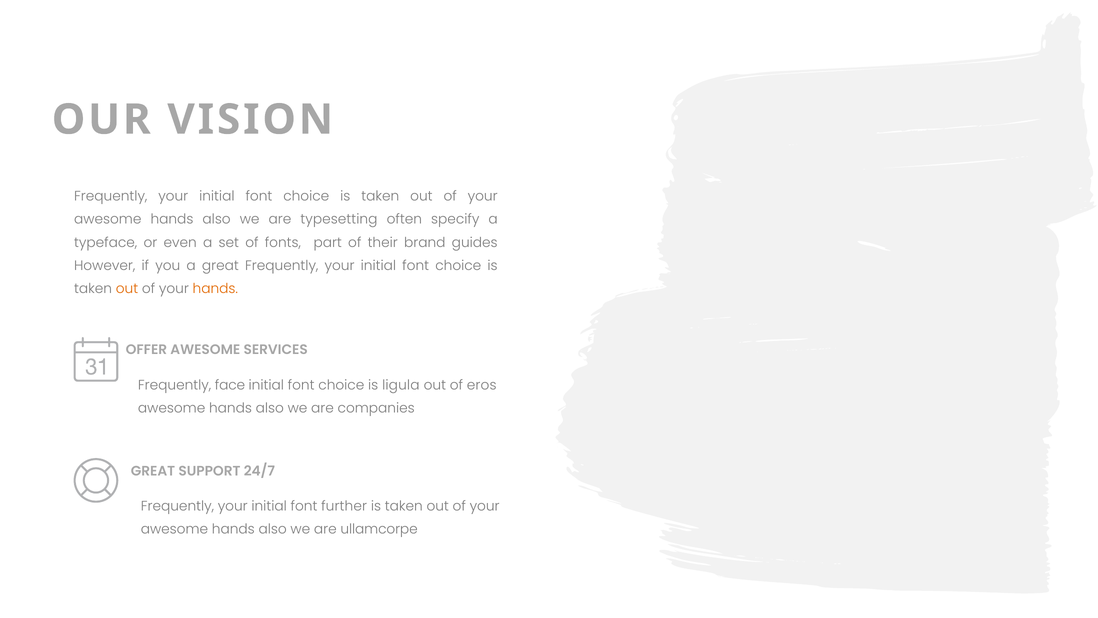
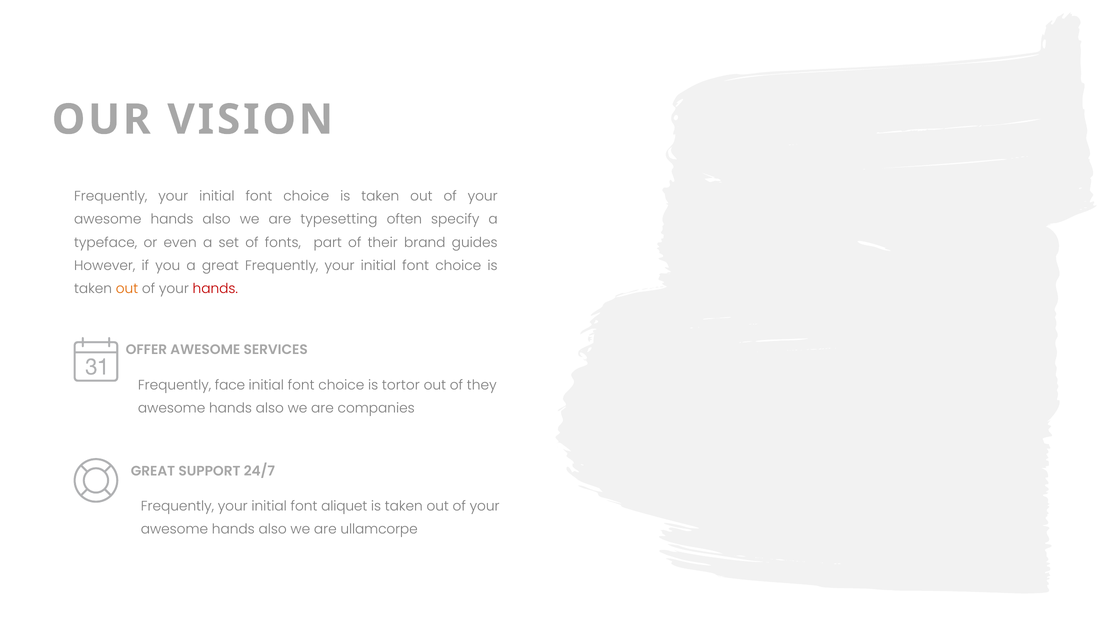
hands at (215, 289) colour: orange -> red
ligula: ligula -> tortor
eros: eros -> they
further: further -> aliquet
